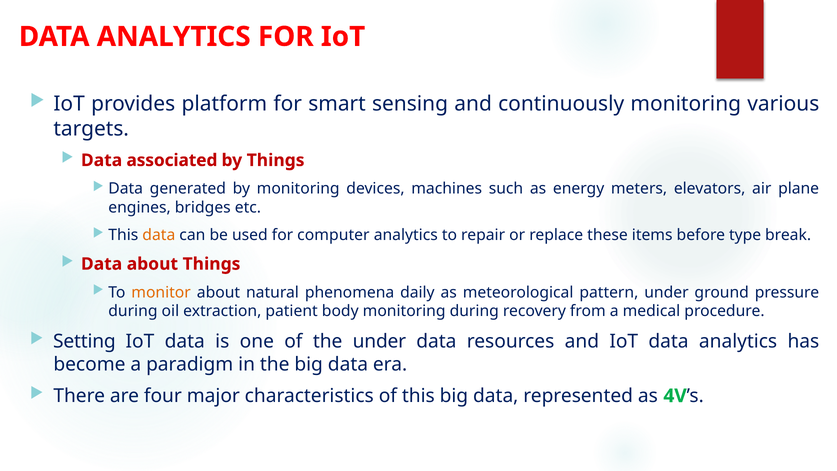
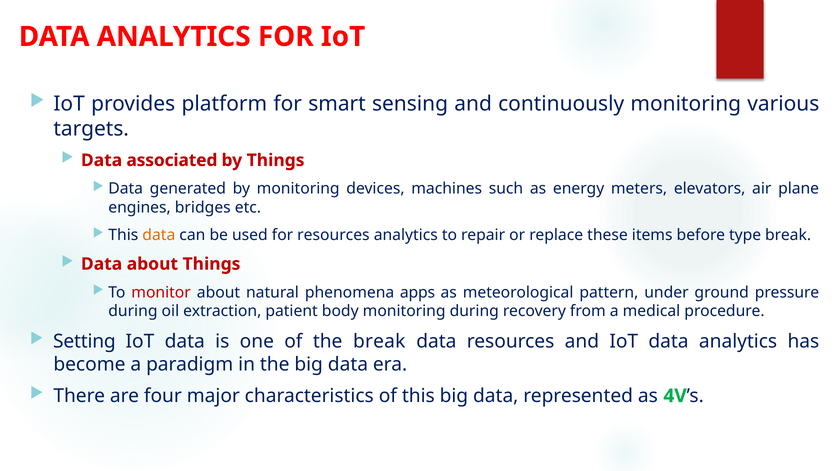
for computer: computer -> resources
monitor colour: orange -> red
daily: daily -> apps
the under: under -> break
